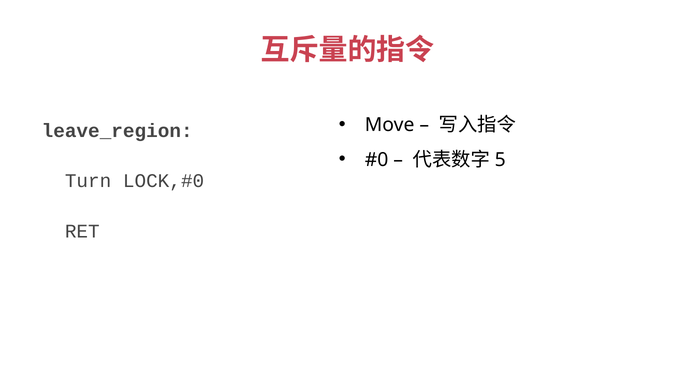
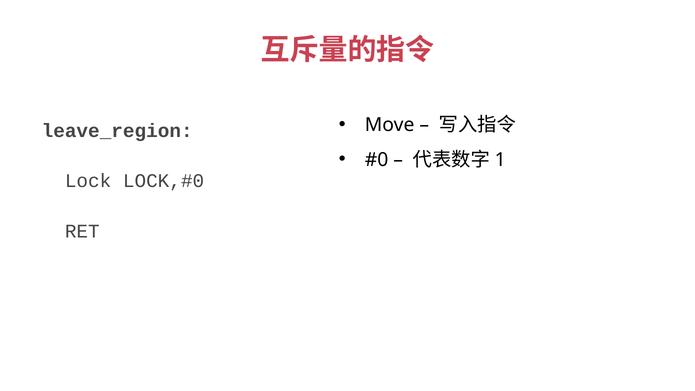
5: 5 -> 1
Turn: Turn -> Lock
